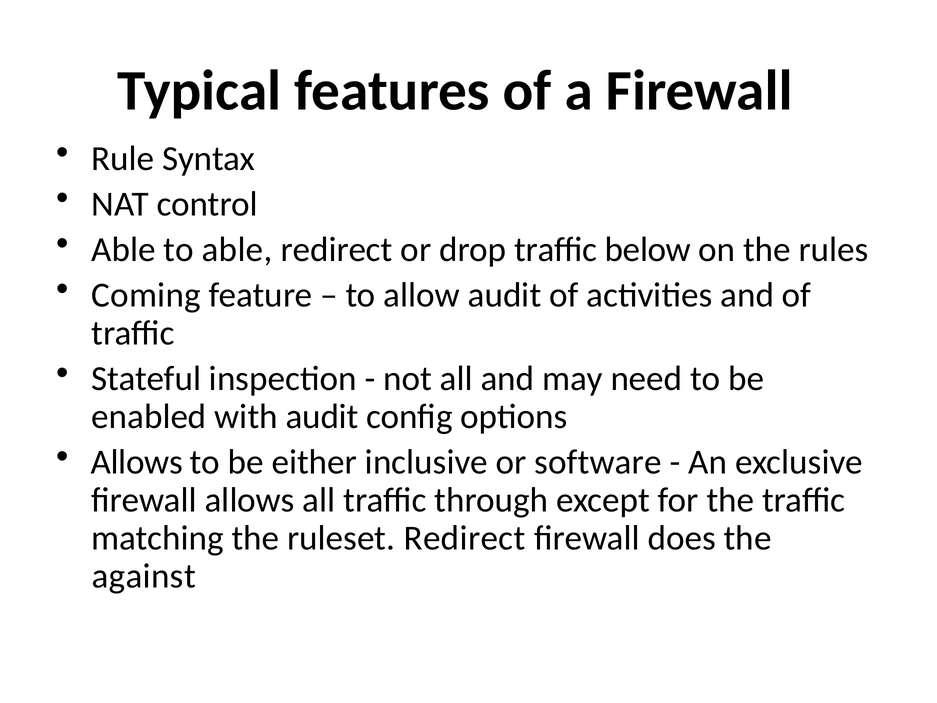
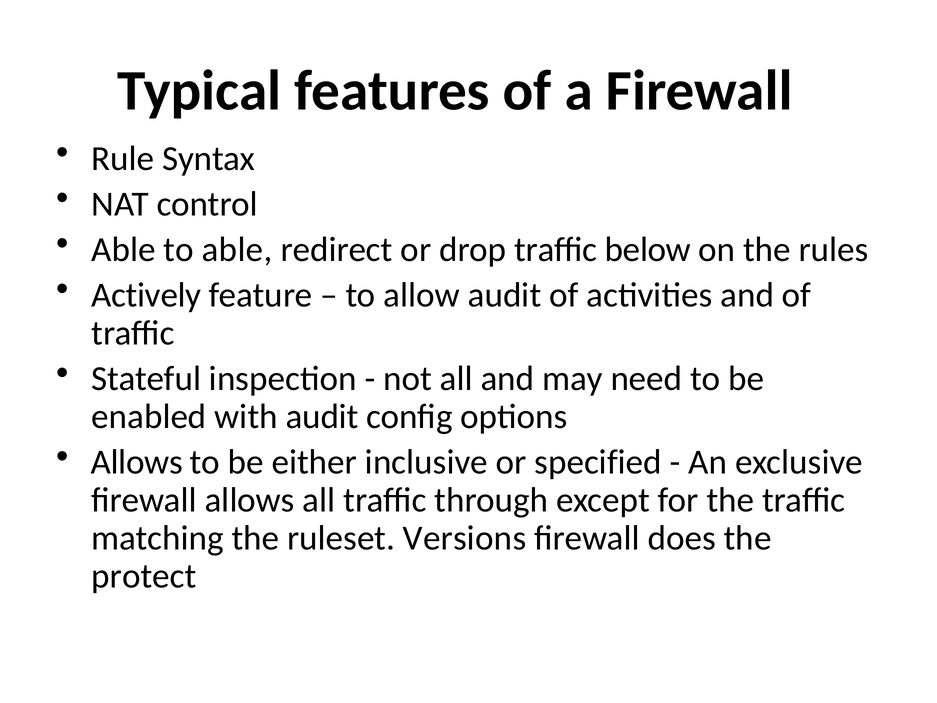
Coming: Coming -> Actively
software: software -> specified
ruleset Redirect: Redirect -> Versions
against: against -> protect
